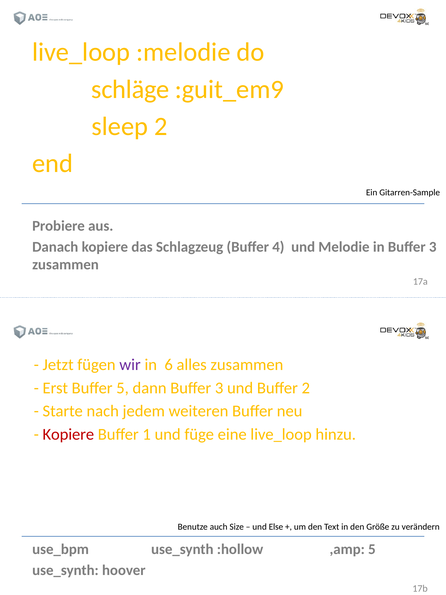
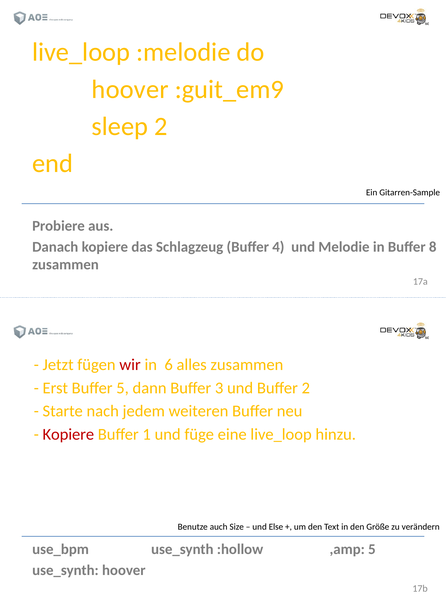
schläge at (130, 89): schläge -> hoover
in Buffer 3: 3 -> 8
wir colour: purple -> red
